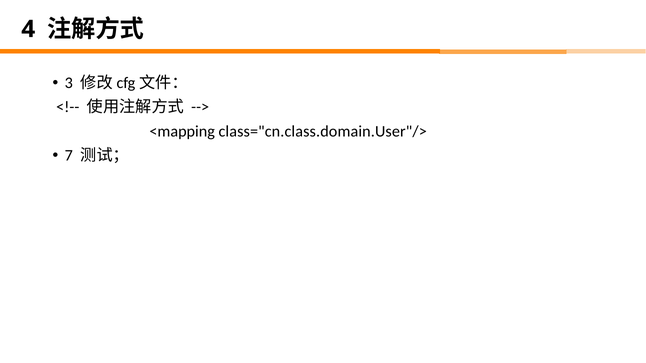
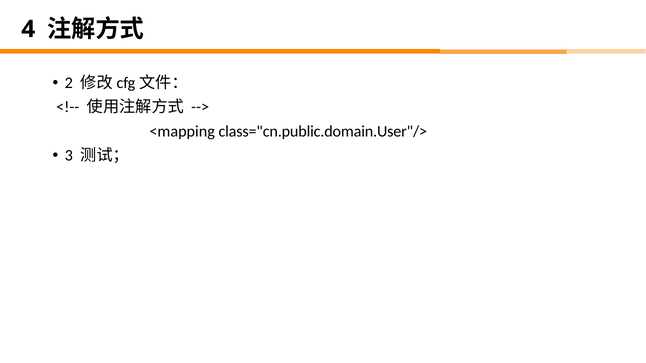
3: 3 -> 2
class="cn.class.domain.User"/>: class="cn.class.domain.User"/> -> class="cn.public.domain.User"/>
7: 7 -> 3
